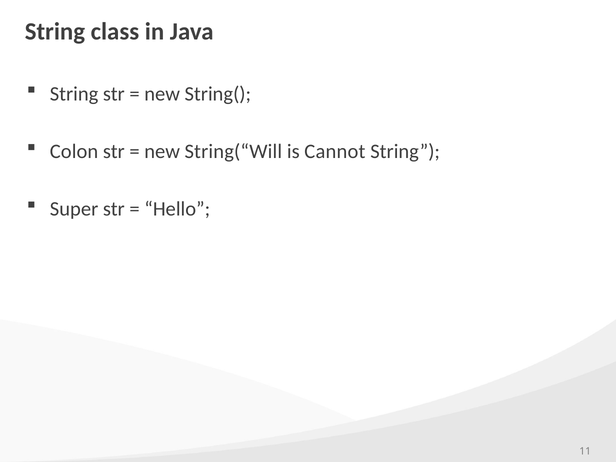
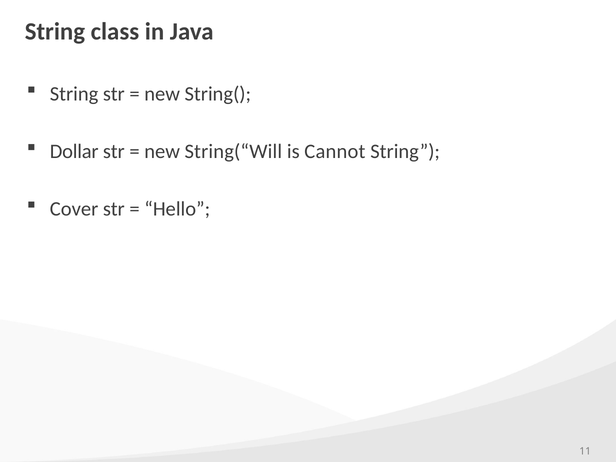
Colon: Colon -> Dollar
Super: Super -> Cover
